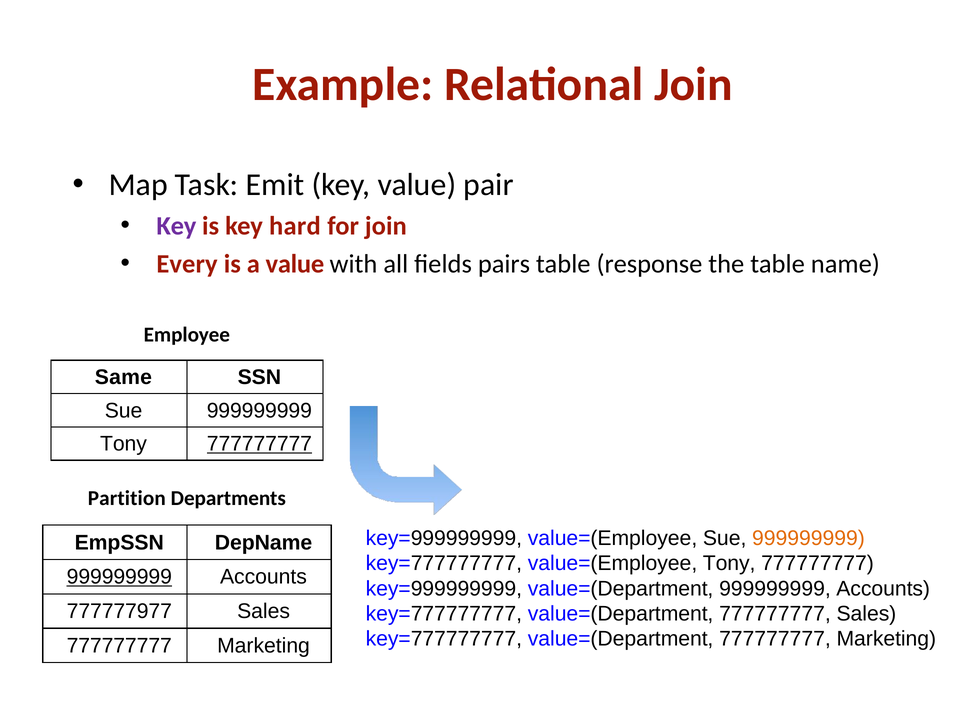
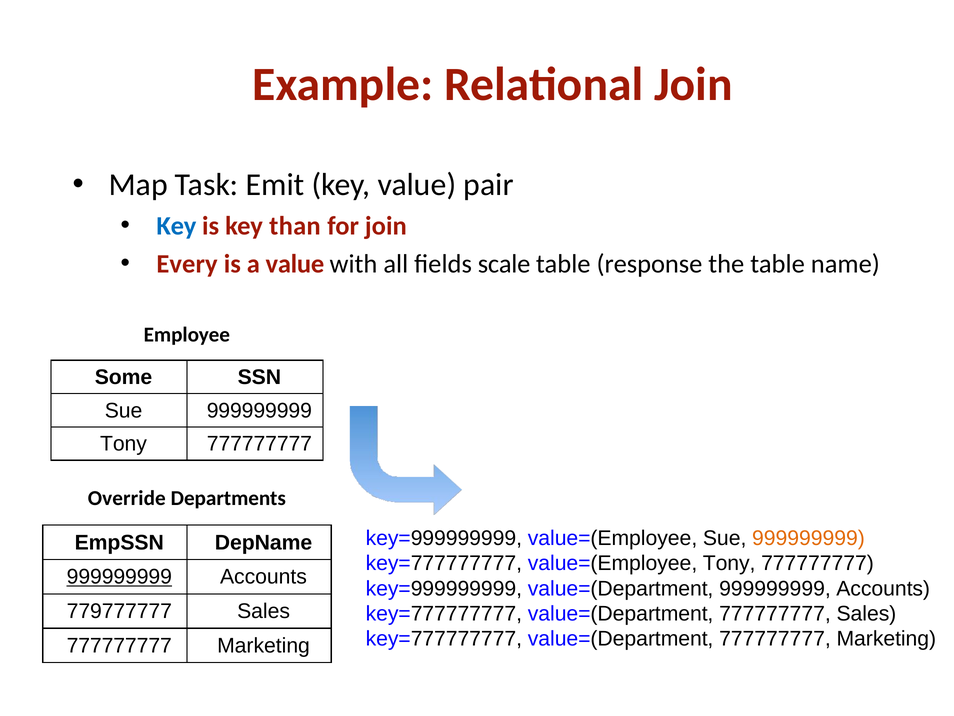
Key at (176, 226) colour: purple -> blue
hard: hard -> than
pairs: pairs -> scale
Same: Same -> Some
777777777 at (259, 444) underline: present -> none
Partition: Partition -> Override
777777977: 777777977 -> 779777777
